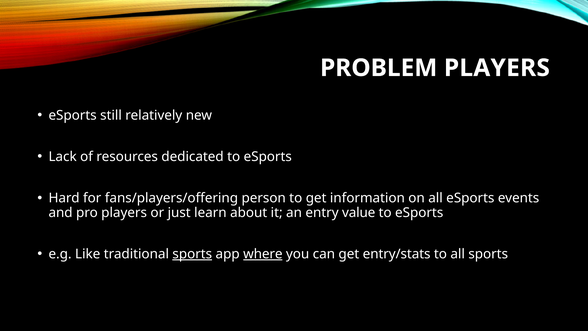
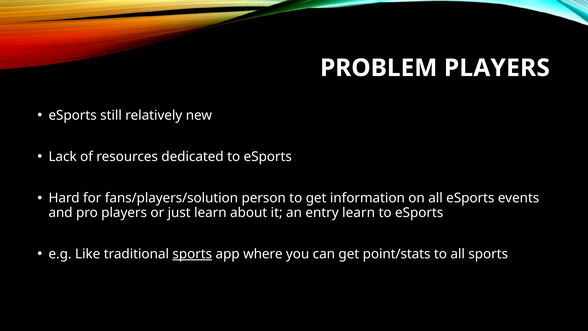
fans/players/offering: fans/players/offering -> fans/players/solution
entry value: value -> learn
where underline: present -> none
entry/stats: entry/stats -> point/stats
